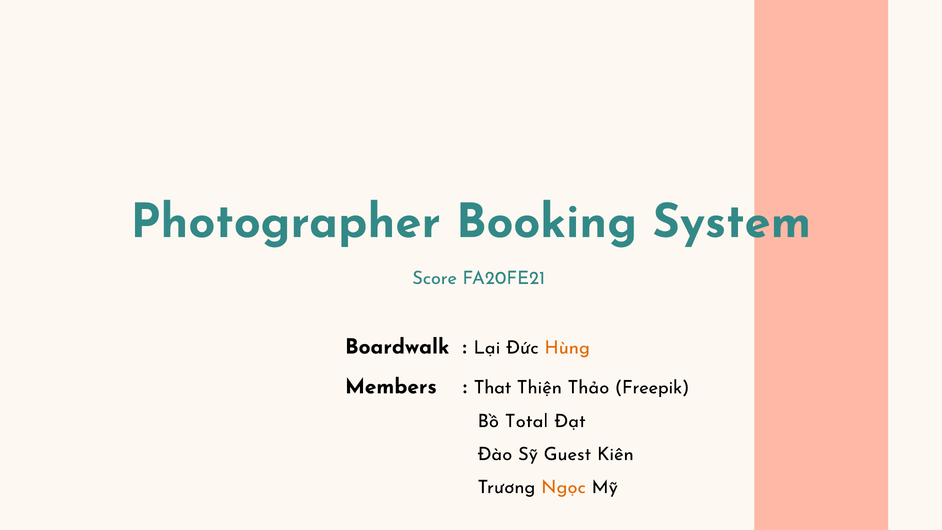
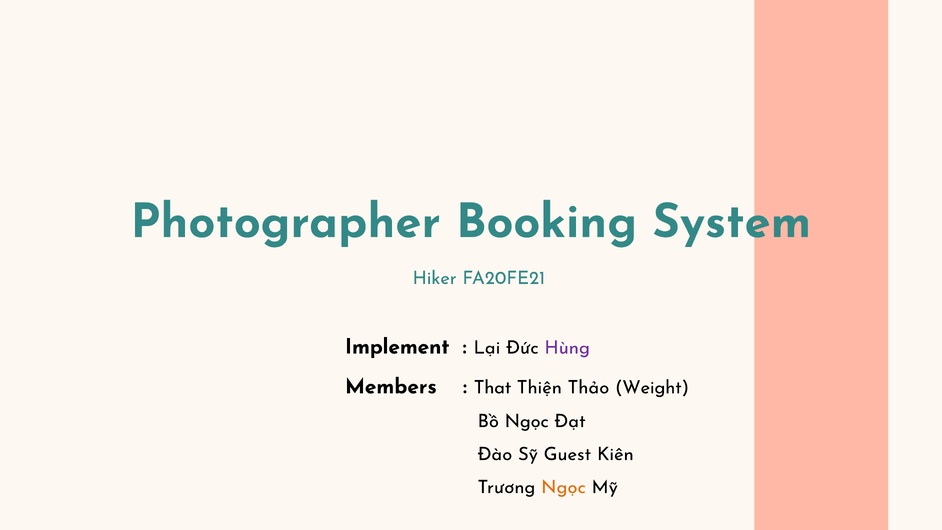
Score: Score -> Hiker
Boardwalk: Boardwalk -> Implement
Hùng colour: orange -> purple
Freepik: Freepik -> Weight
Bồ Total: Total -> Ngọc
